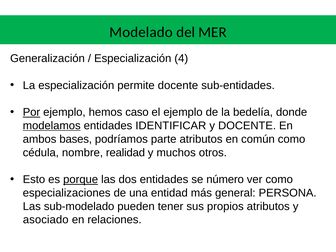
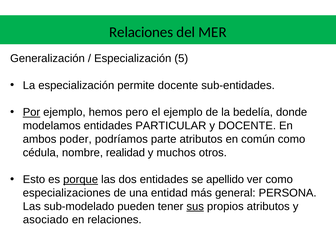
Modelado at (141, 32): Modelado -> Relaciones
4: 4 -> 5
caso: caso -> pero
modelamos underline: present -> none
IDENTIFICAR: IDENTIFICAR -> PARTICULAR
bases: bases -> poder
número: número -> apellido
sus underline: none -> present
